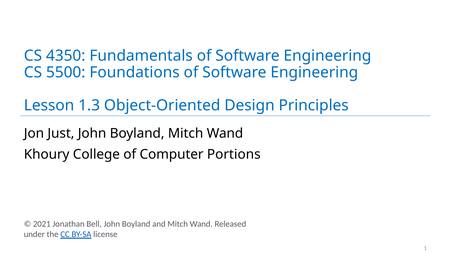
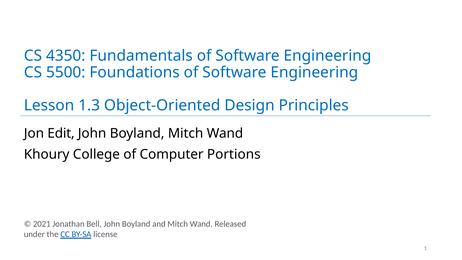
Just: Just -> Edit
